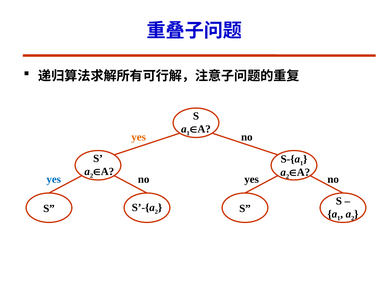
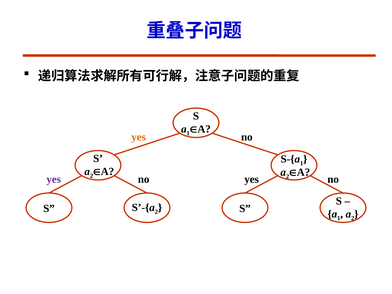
yes at (54, 179) colour: blue -> purple
